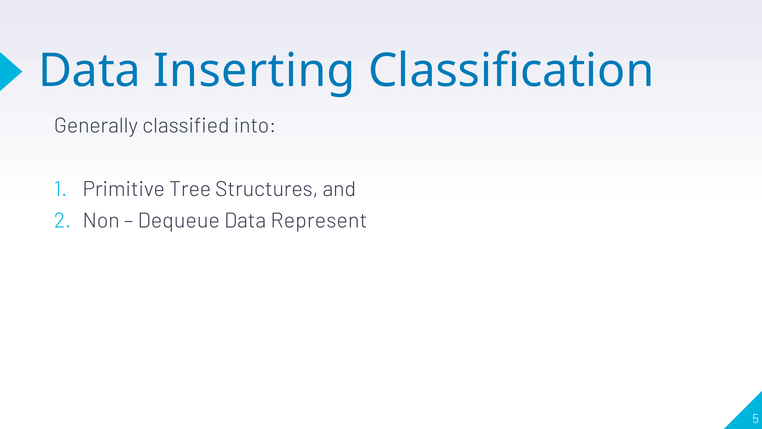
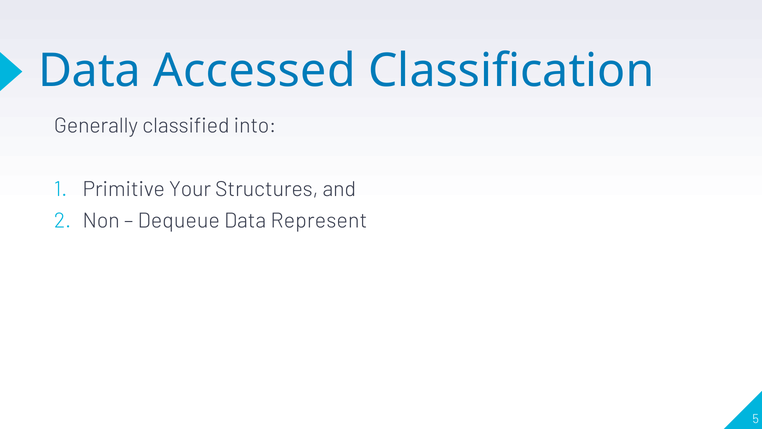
Inserting: Inserting -> Accessed
Tree: Tree -> Your
